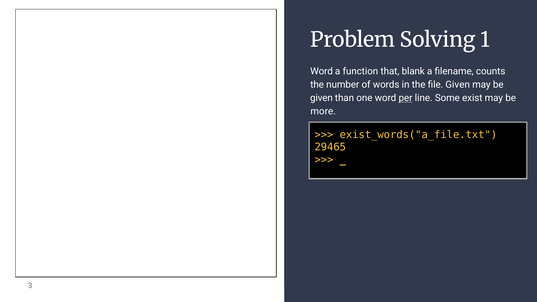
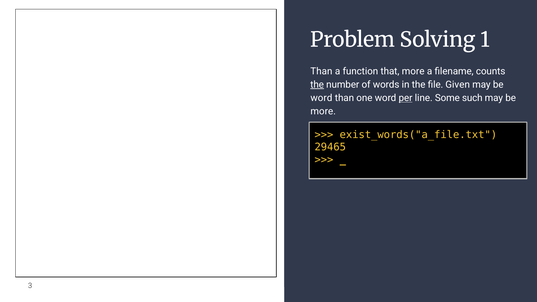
Word at (322, 71): Word -> Than
that blank: blank -> more
the at (317, 85) underline: none -> present
given at (321, 98): given -> word
exist: exist -> such
